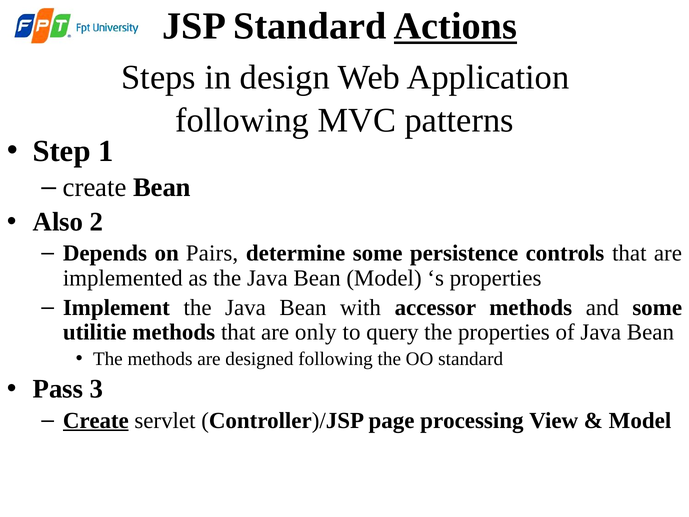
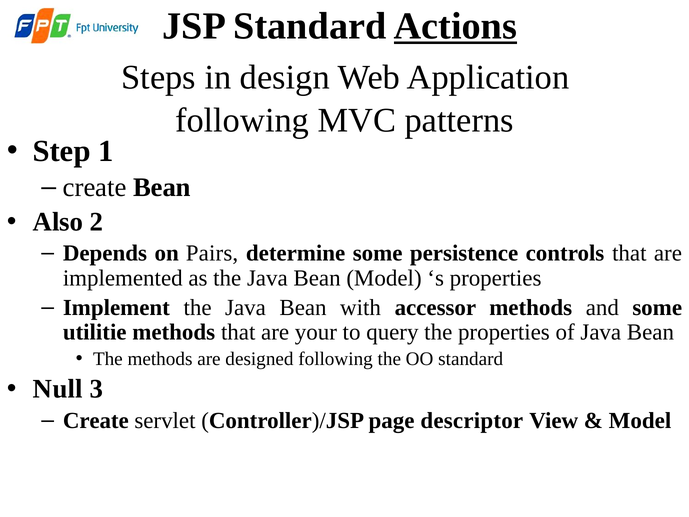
only: only -> your
Pass: Pass -> Null
Create at (96, 420) underline: present -> none
processing: processing -> descriptor
